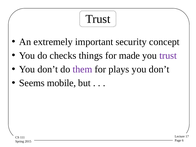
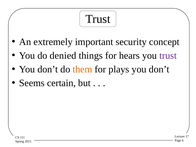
checks: checks -> denied
made: made -> hears
them colour: purple -> orange
mobile: mobile -> certain
